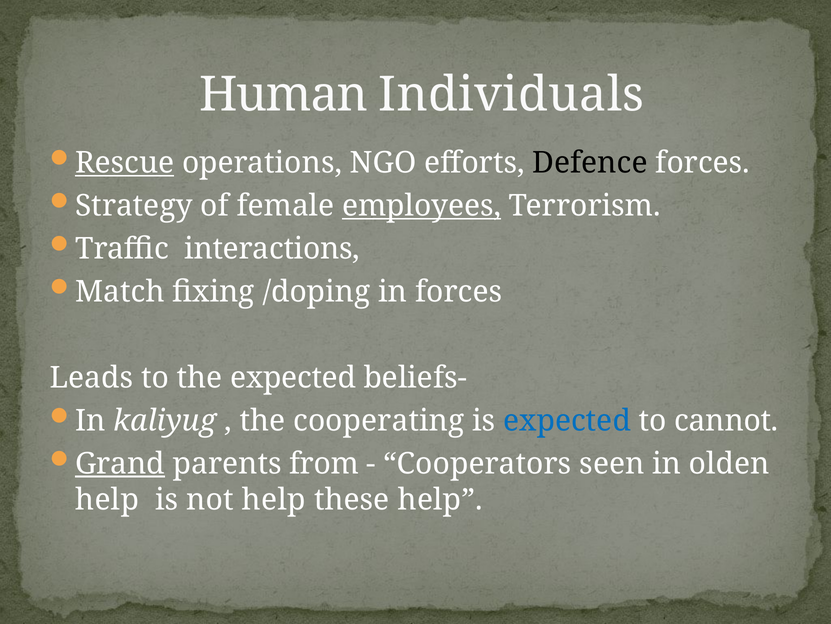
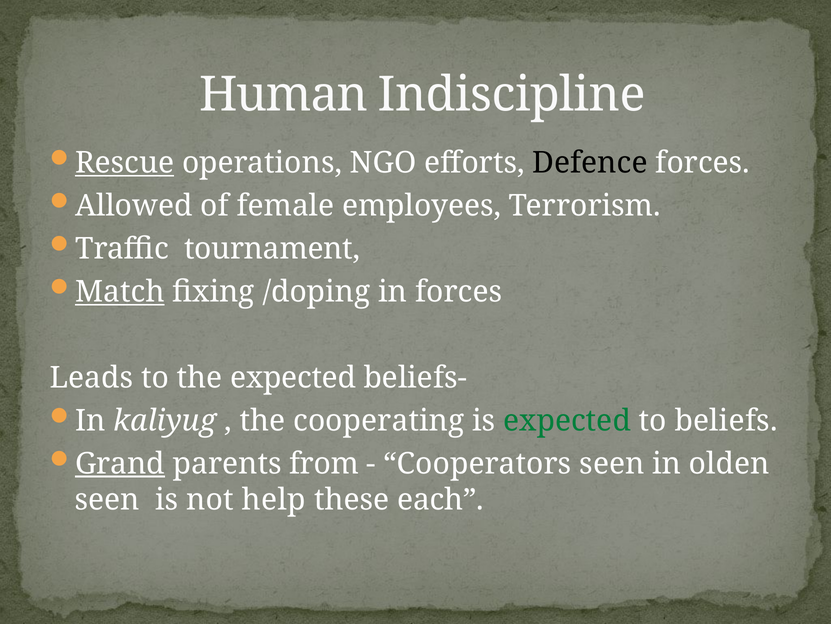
Individuals: Individuals -> Indiscipline
Strategy: Strategy -> Allowed
employees underline: present -> none
interactions: interactions -> tournament
Match underline: none -> present
expected at (567, 420) colour: blue -> green
cannot: cannot -> beliefs
help at (107, 499): help -> seen
these help: help -> each
